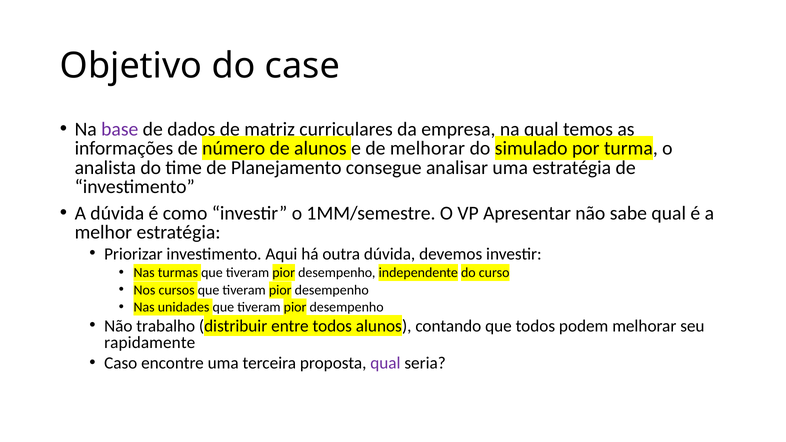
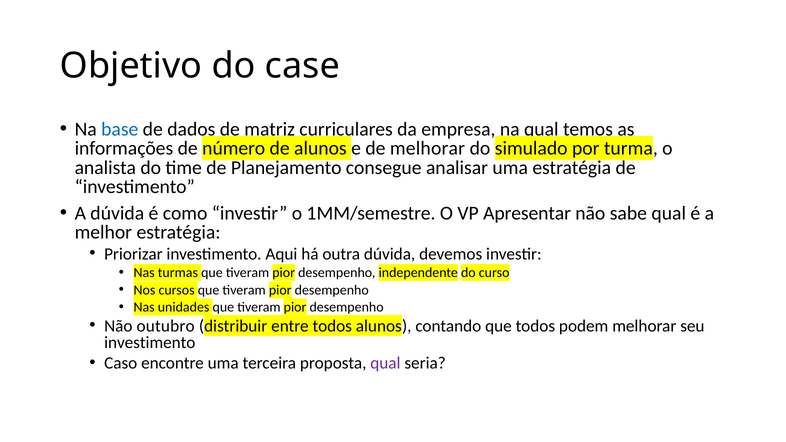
base colour: purple -> blue
trabalho: trabalho -> outubro
rapidamente at (150, 343): rapidamente -> investimento
